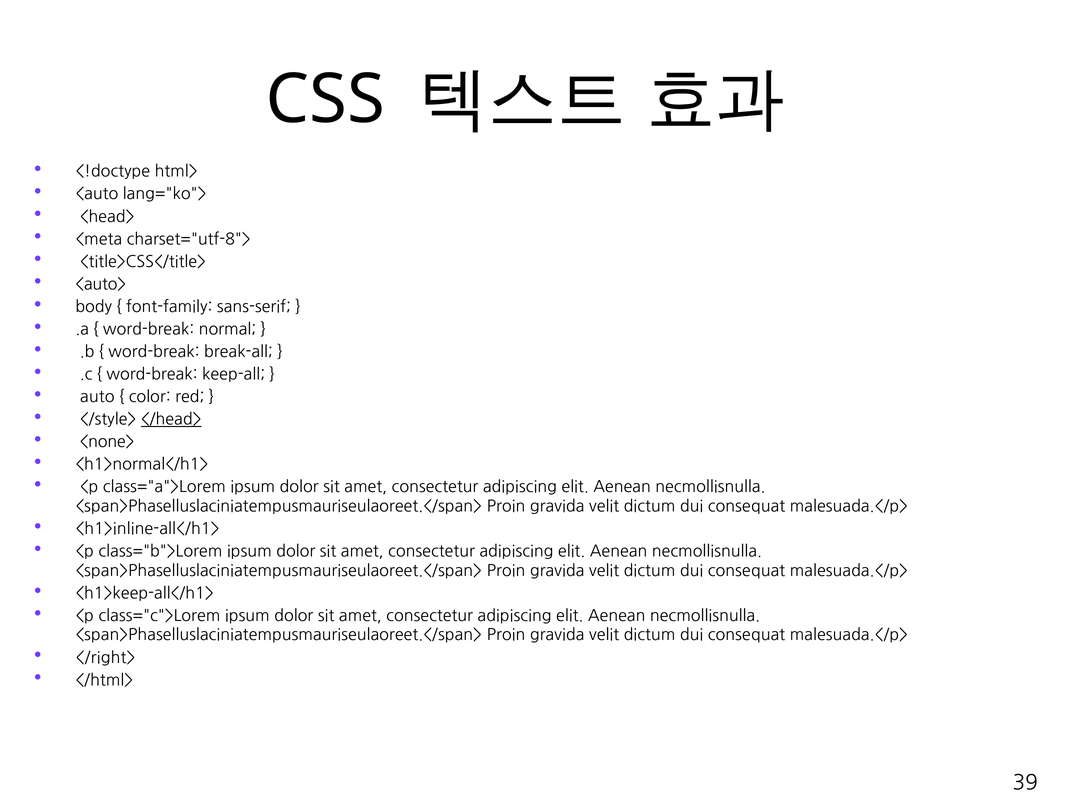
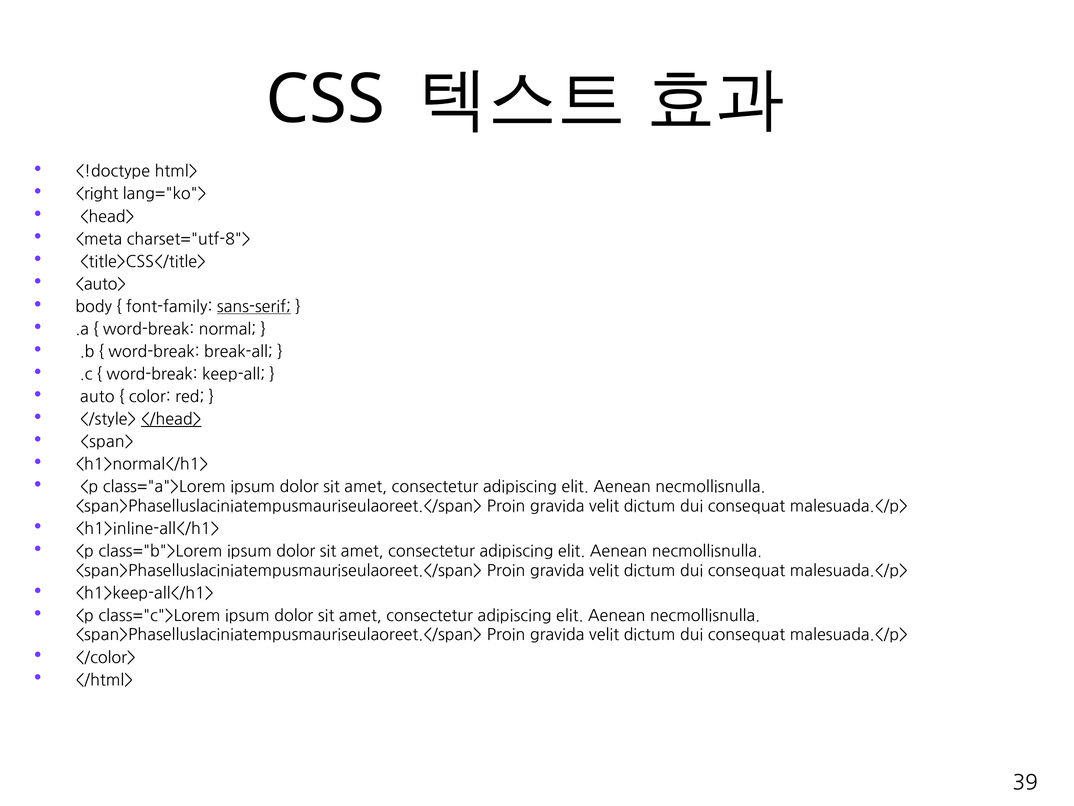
<auto: <auto -> <right
sans-serif underline: none -> present
<none>: <none> -> <span>
</right>: </right> -> </color>
